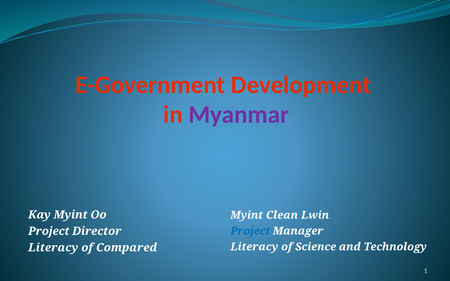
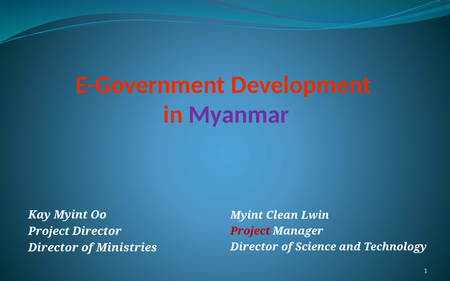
Project at (250, 231) colour: blue -> red
Literacy at (254, 247): Literacy -> Director
Literacy at (53, 248): Literacy -> Director
Compared: Compared -> Ministries
